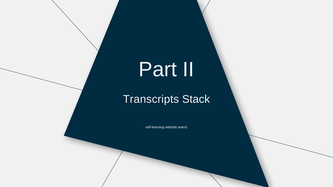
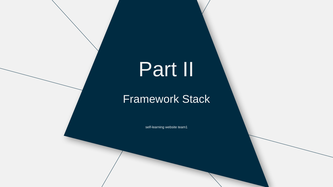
Transcripts: Transcripts -> Framework
